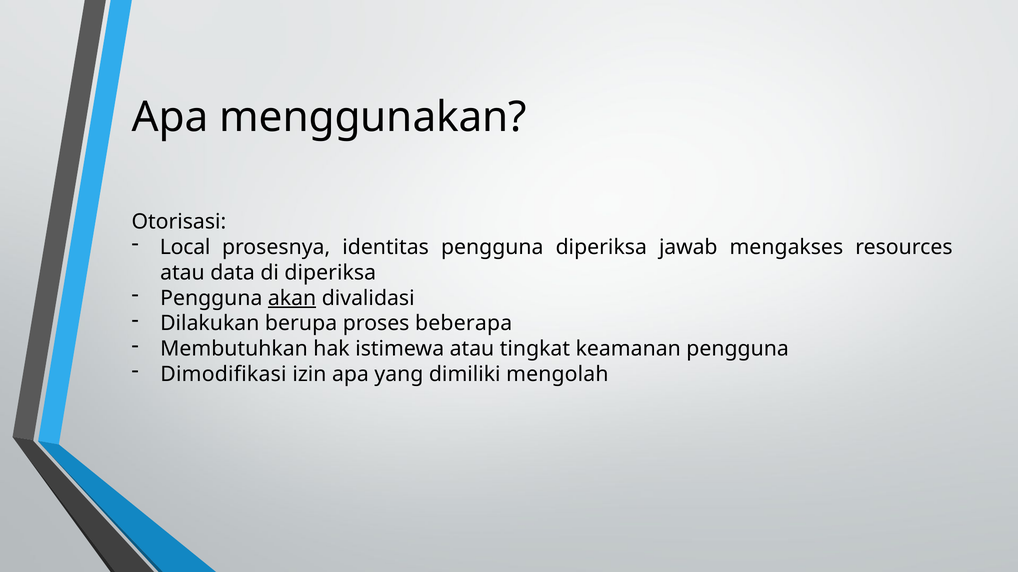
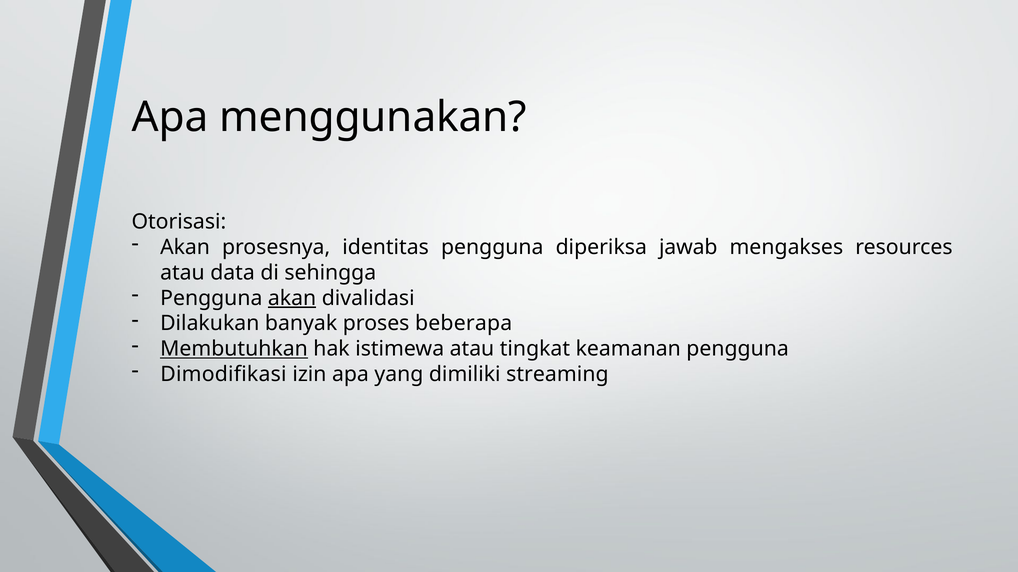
Local at (185, 247): Local -> Akan
di diperiksa: diperiksa -> sehingga
berupa: berupa -> banyak
Membutuhkan underline: none -> present
mengolah: mengolah -> streaming
